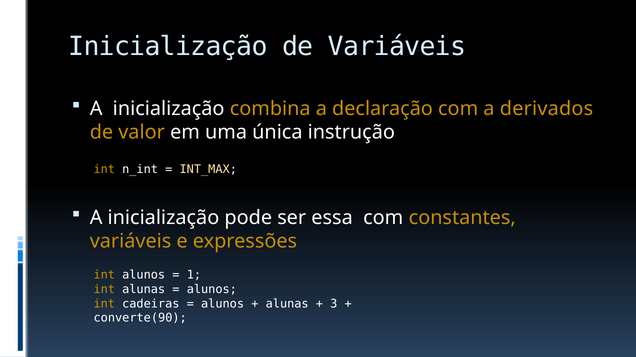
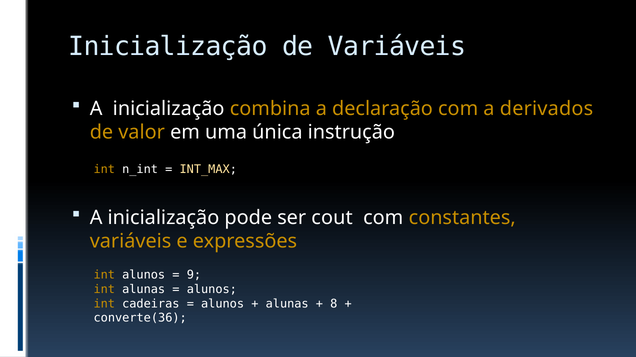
essa: essa -> cout
1: 1 -> 9
3: 3 -> 8
converte(90: converte(90 -> converte(36
